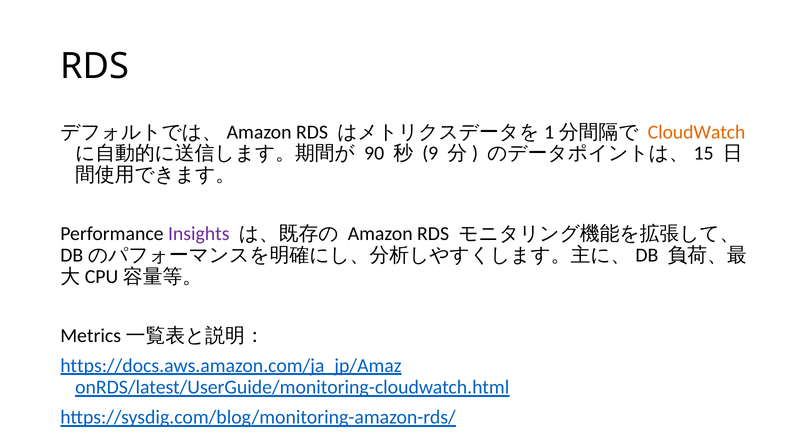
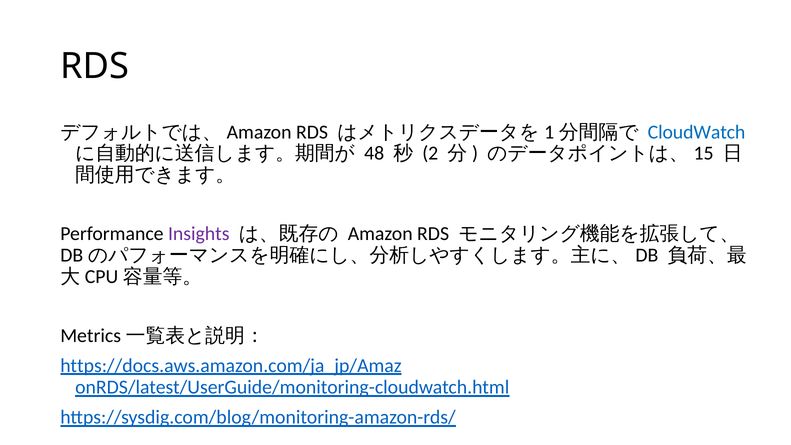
CloudWatch colour: orange -> blue
90: 90 -> 48
9: 9 -> 2
